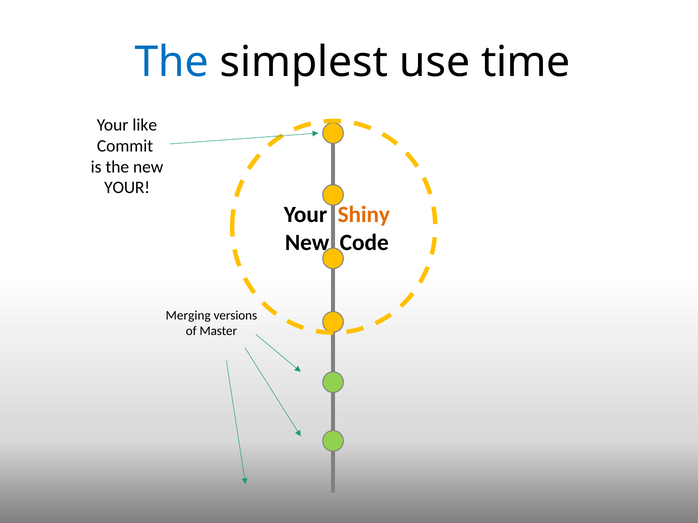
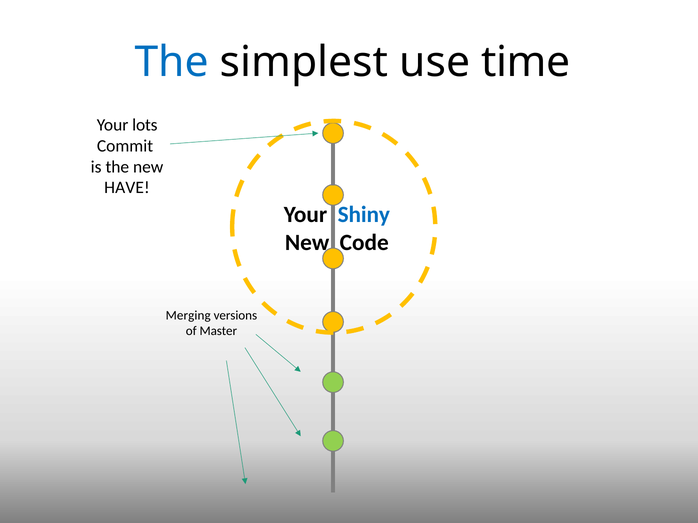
like: like -> lots
YOUR at (127, 188): YOUR -> HAVE
Shiny colour: orange -> blue
